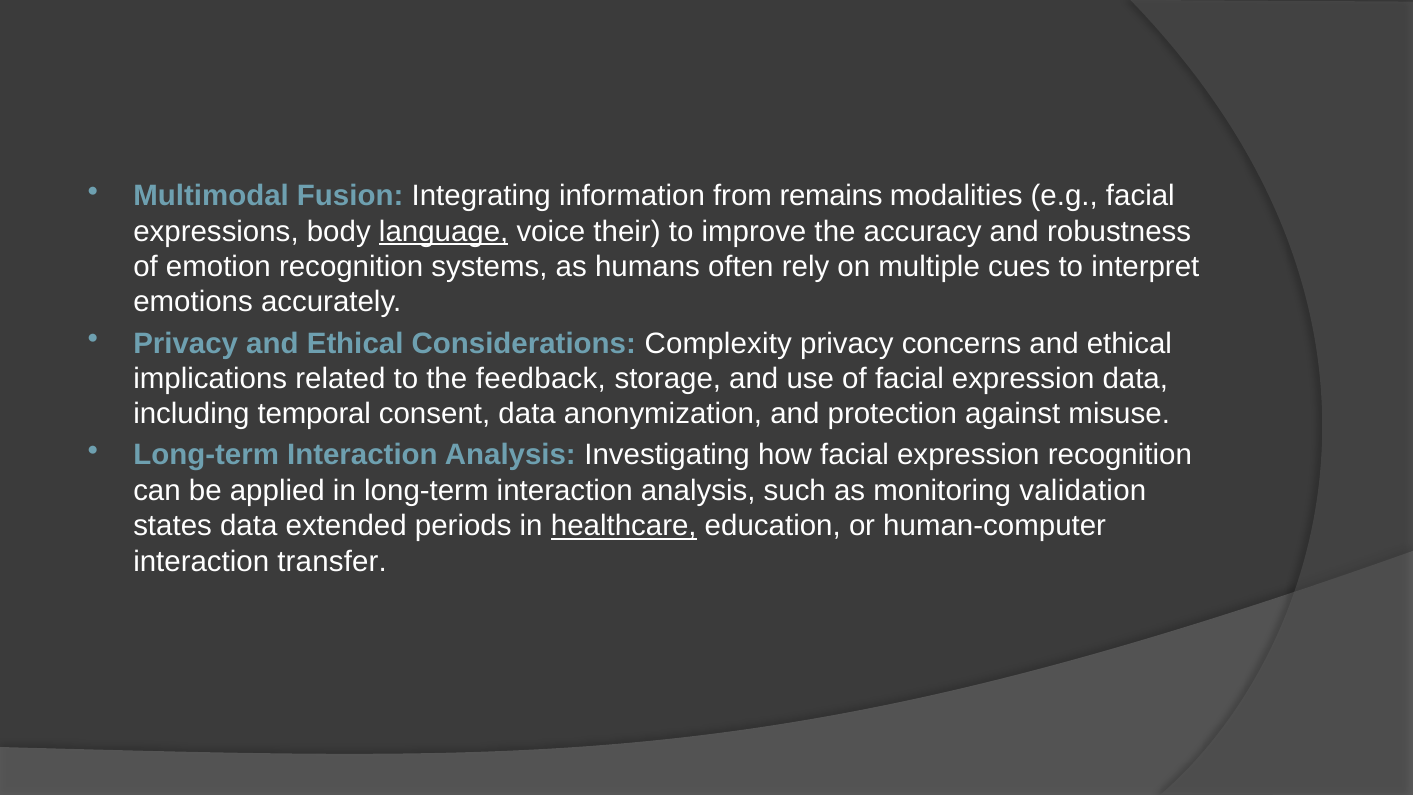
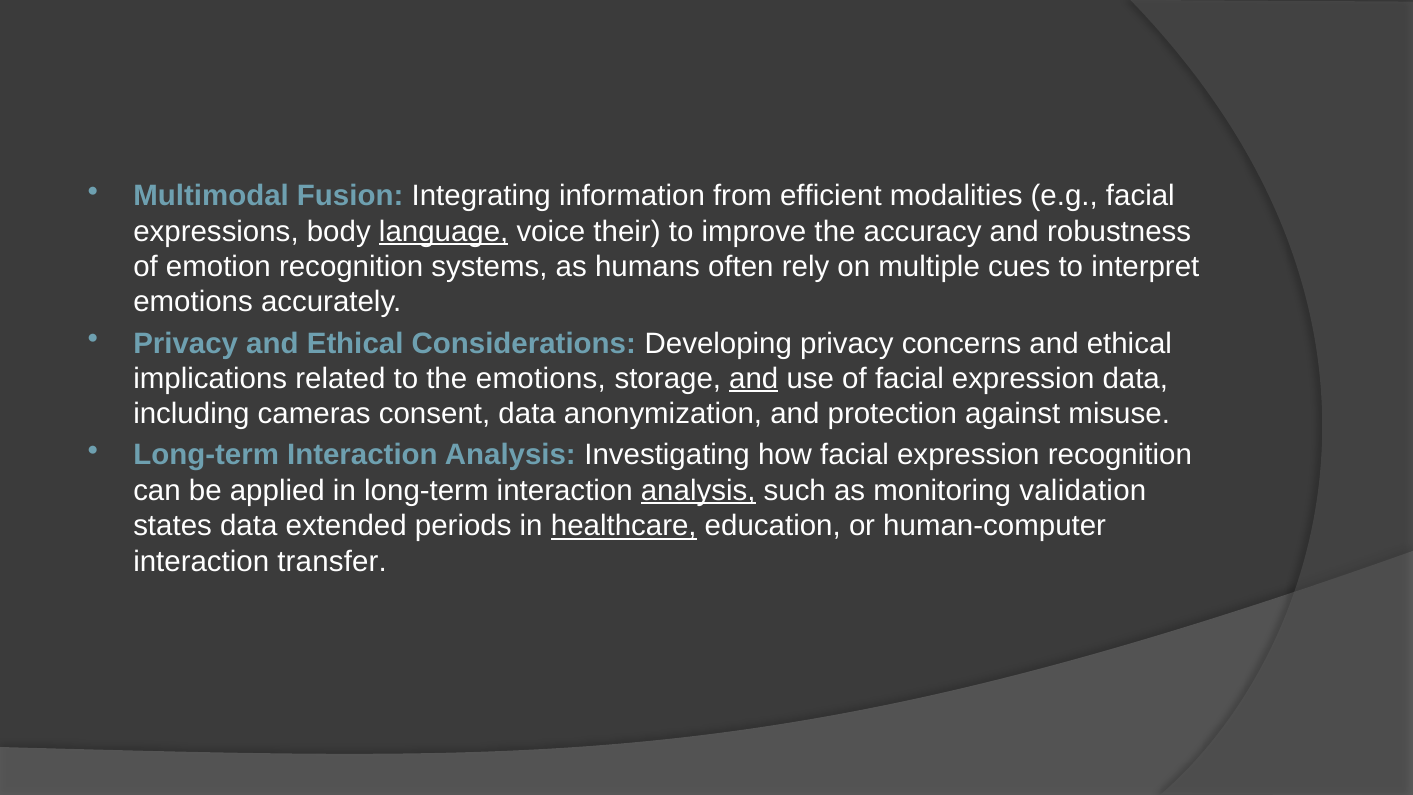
remains: remains -> efficient
Complexity: Complexity -> Developing
the feedback: feedback -> emotions
and at (754, 379) underline: none -> present
temporal: temporal -> cameras
analysis at (698, 490) underline: none -> present
